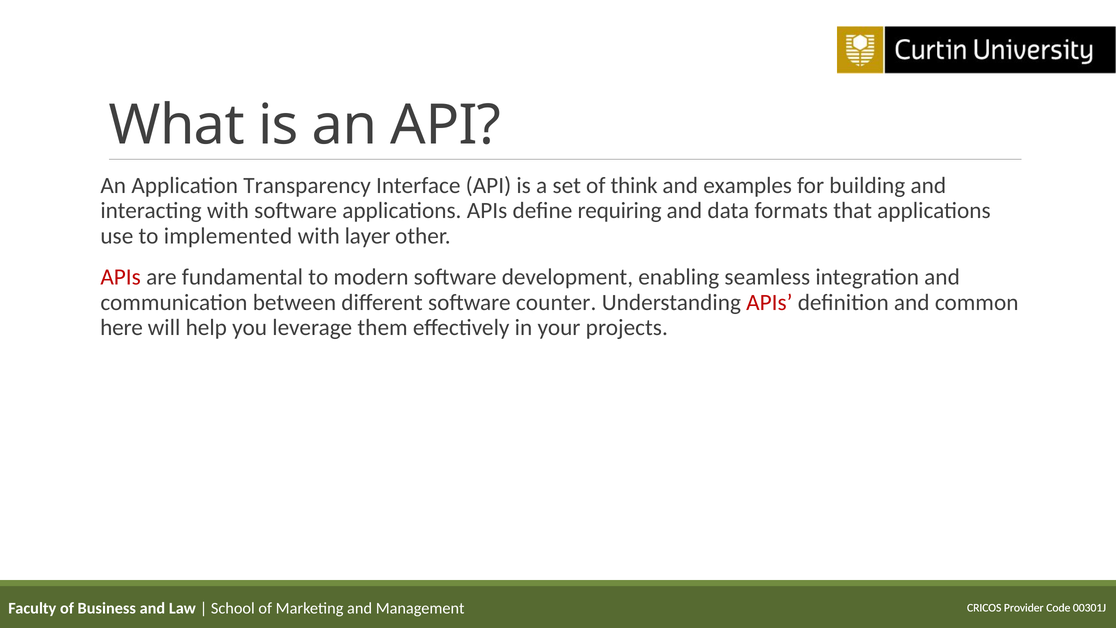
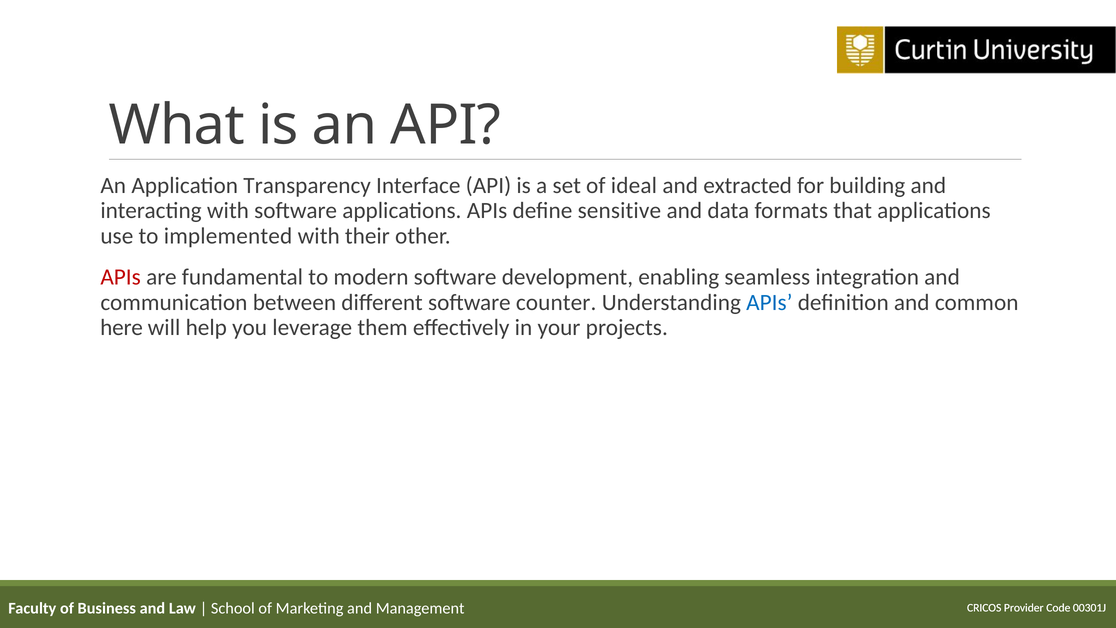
think: think -> ideal
examples: examples -> extracted
requiring: requiring -> sensitive
layer: layer -> their
APIs at (769, 302) colour: red -> blue
